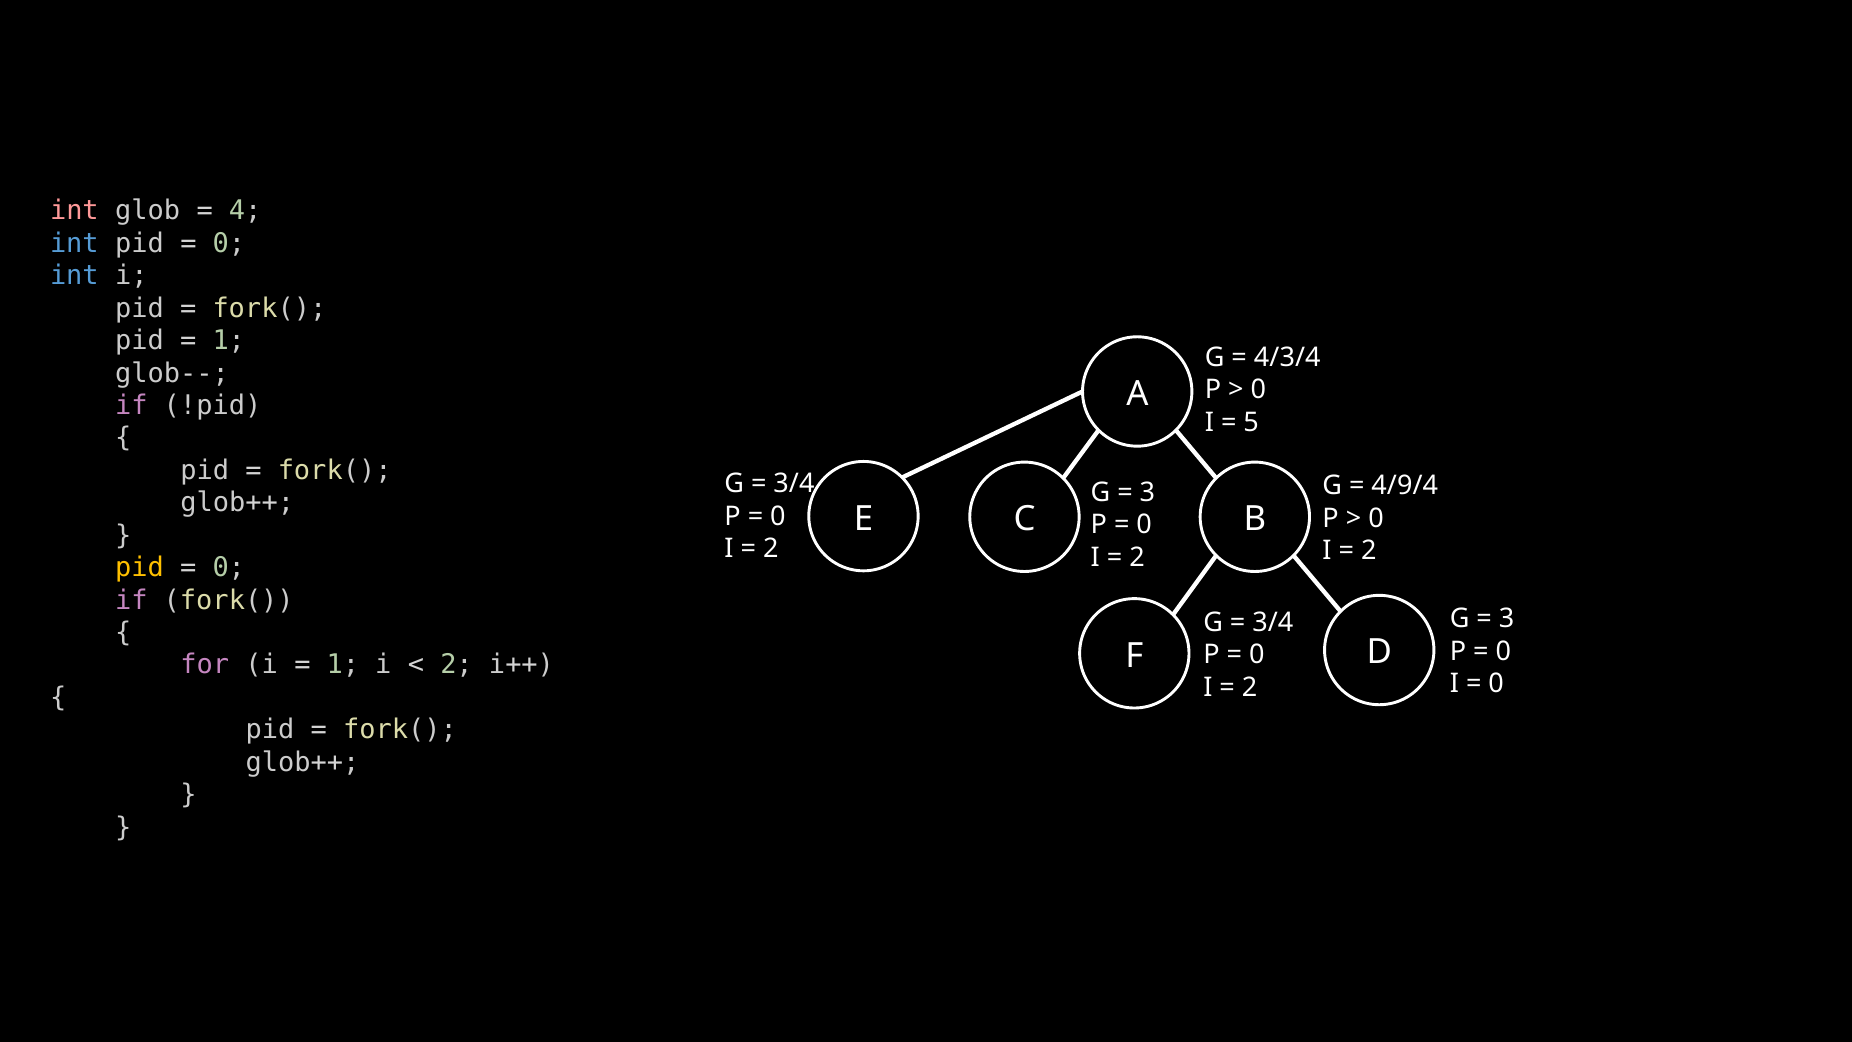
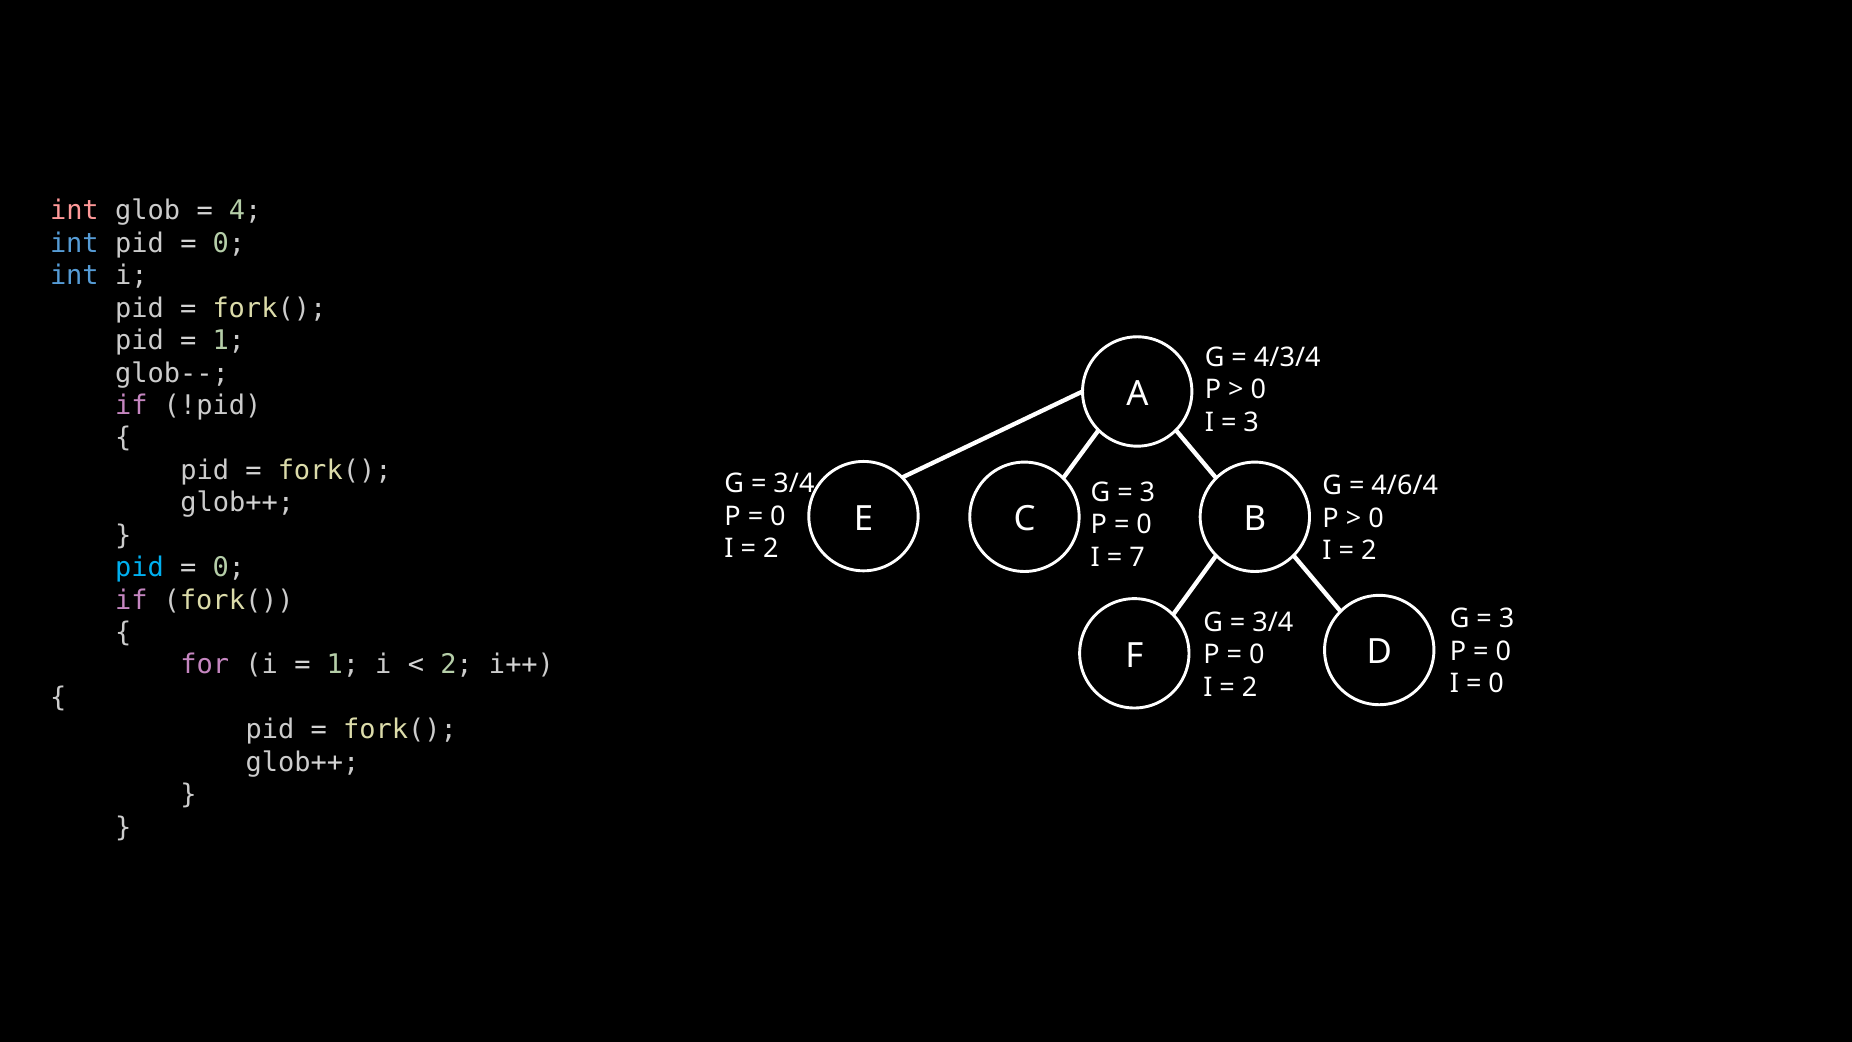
5 at (1251, 422): 5 -> 3
4/9/4: 4/9/4 -> 4/6/4
2 at (1137, 557): 2 -> 7
pid at (139, 568) colour: yellow -> light blue
